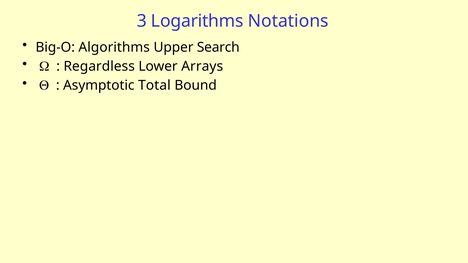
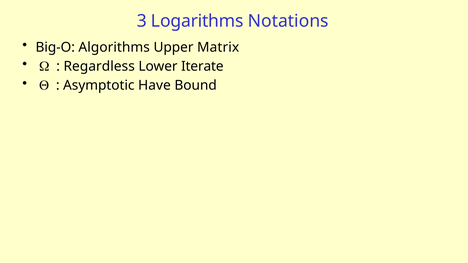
Search: Search -> Matrix
Arrays: Arrays -> Iterate
Total: Total -> Have
